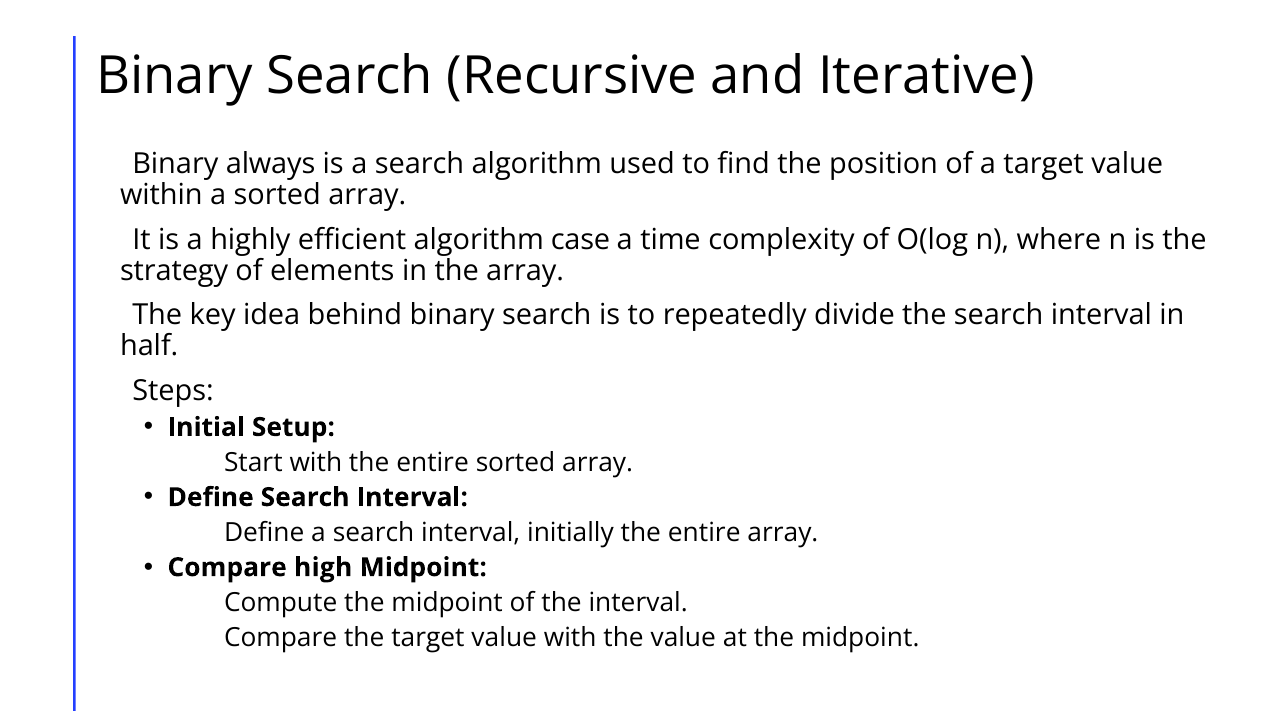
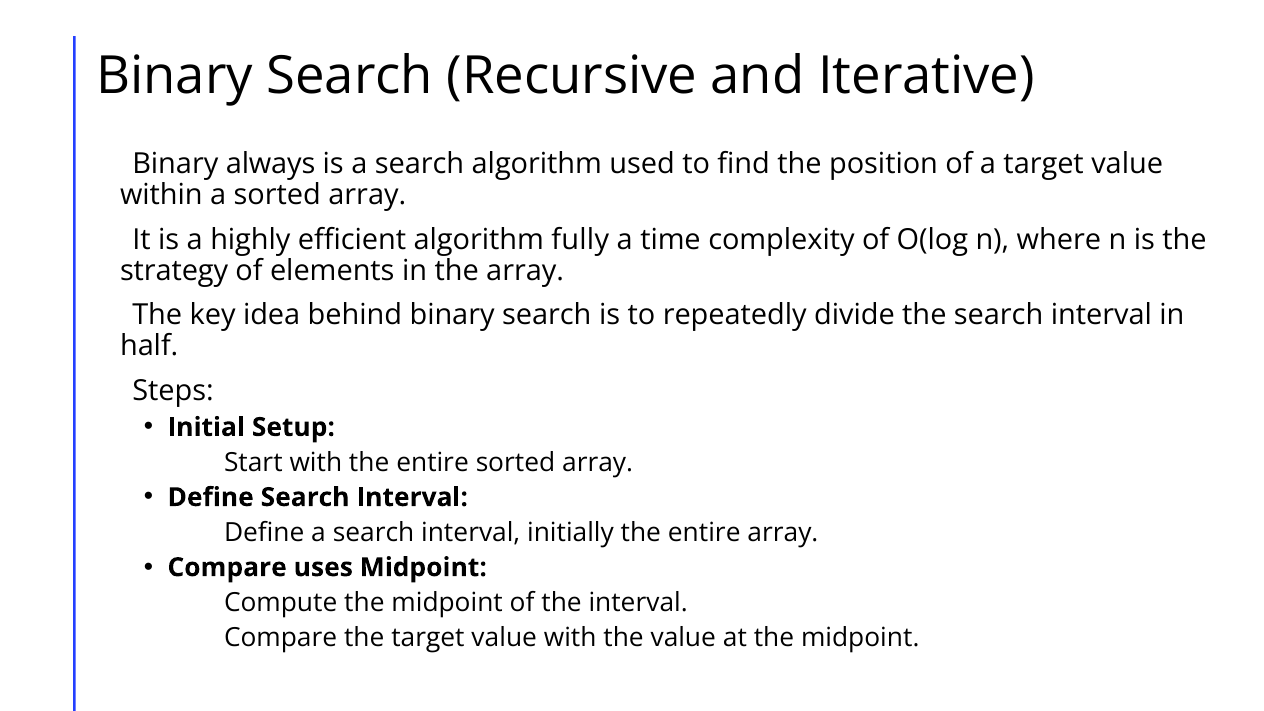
case: case -> fully
high: high -> uses
